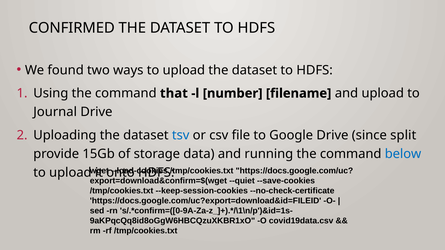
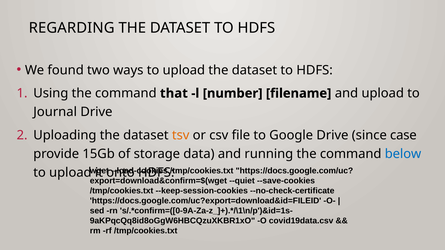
CONFIRMED: CONFIRMED -> REGARDING
tsv colour: blue -> orange
split: split -> case
